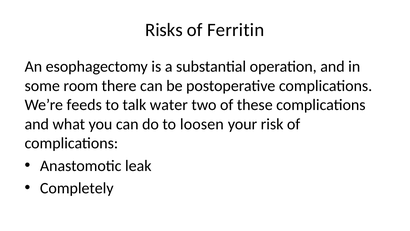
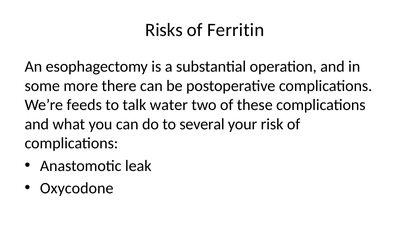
room: room -> more
loosen: loosen -> several
Completely: Completely -> Oxycodone
